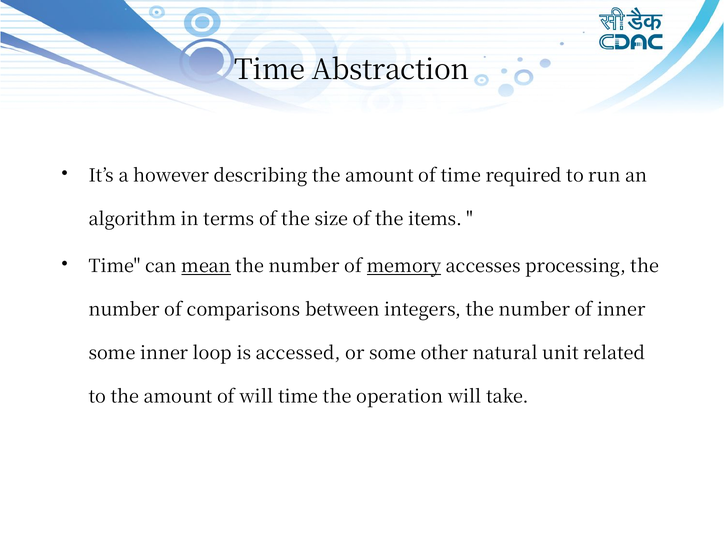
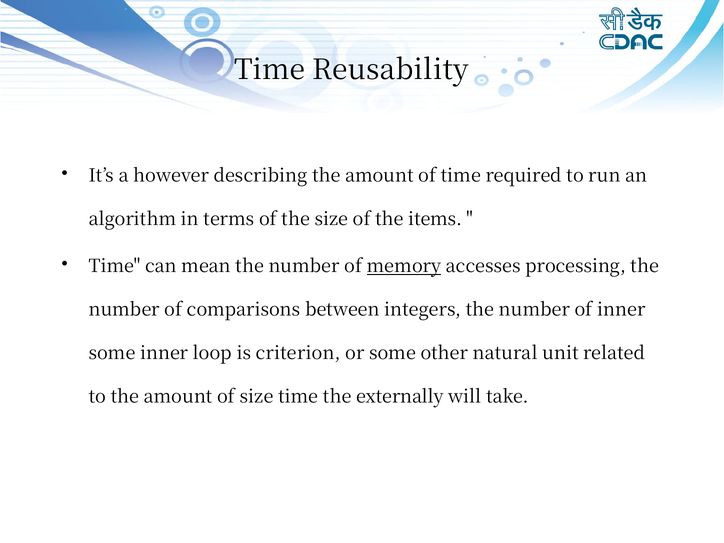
Abstraction: Abstraction -> Reusability
mean underline: present -> none
accessed: accessed -> criterion
of will: will -> size
operation: operation -> externally
